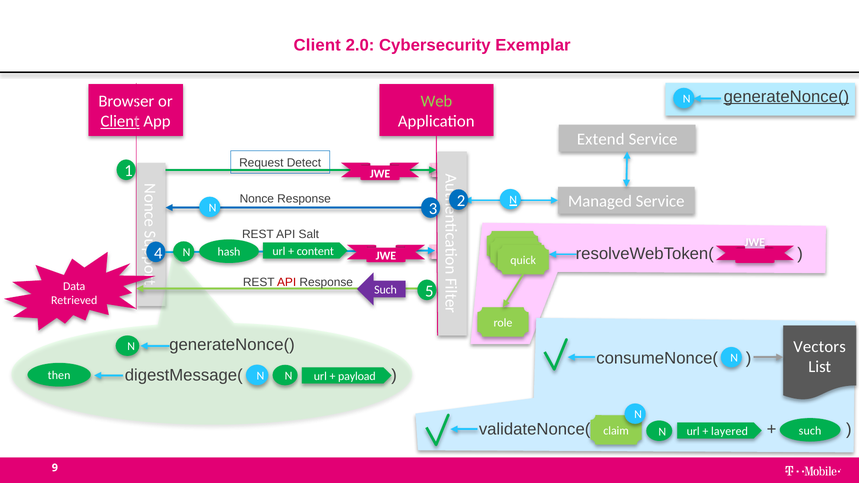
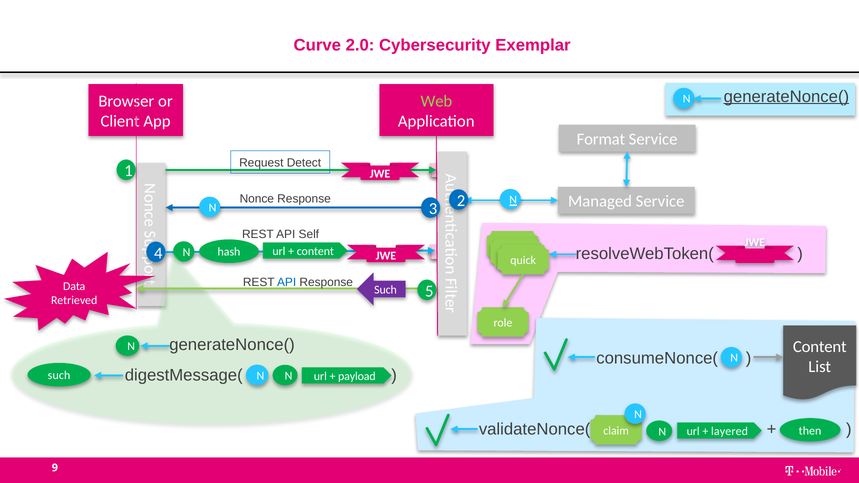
Client at (317, 45): Client -> Curve
Client at (120, 121) underline: present -> none
Extend: Extend -> Format
Salt: Salt -> Self
API at (287, 282) colour: red -> blue
Vectors at (820, 347): Vectors -> Content
then at (59, 376): then -> such
N such: such -> then
